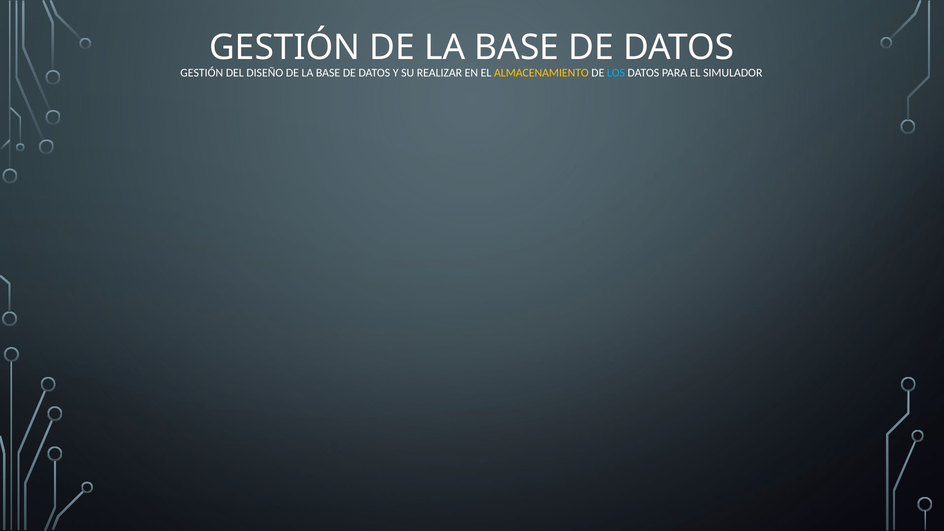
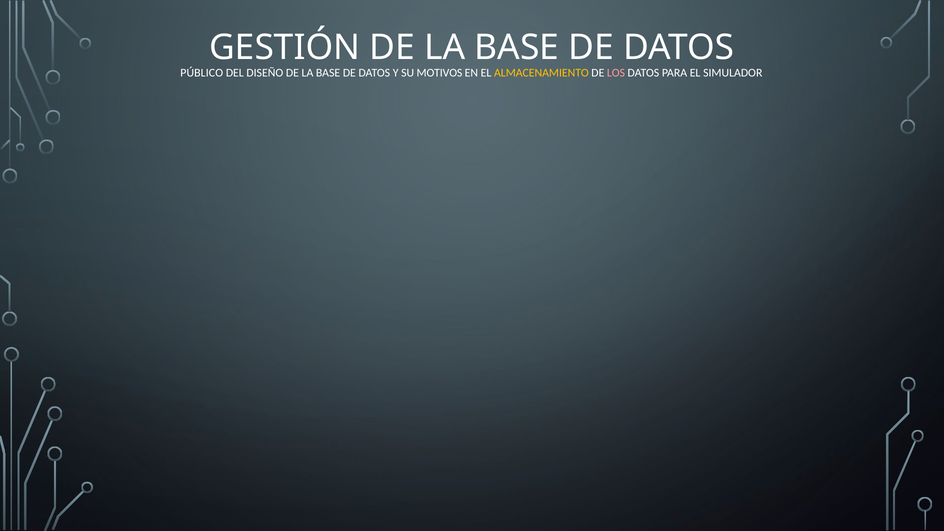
GESTIÓN at (202, 73): GESTIÓN -> PÚBLICO
REALIZAR: REALIZAR -> MOTIVOS
LOS colour: light blue -> pink
